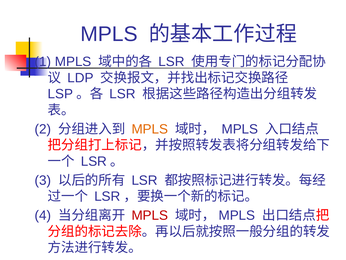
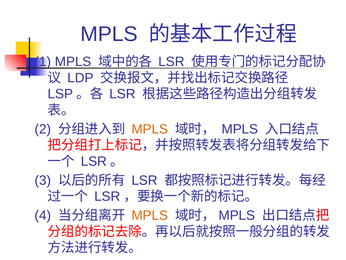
MPLS at (150, 215) colour: red -> orange
